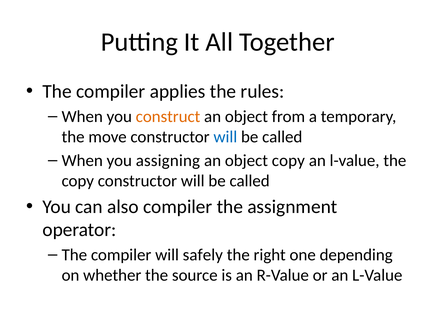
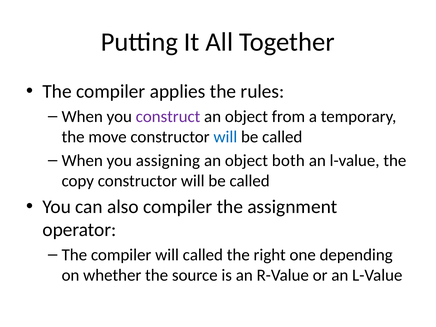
construct colour: orange -> purple
object copy: copy -> both
will safely: safely -> called
